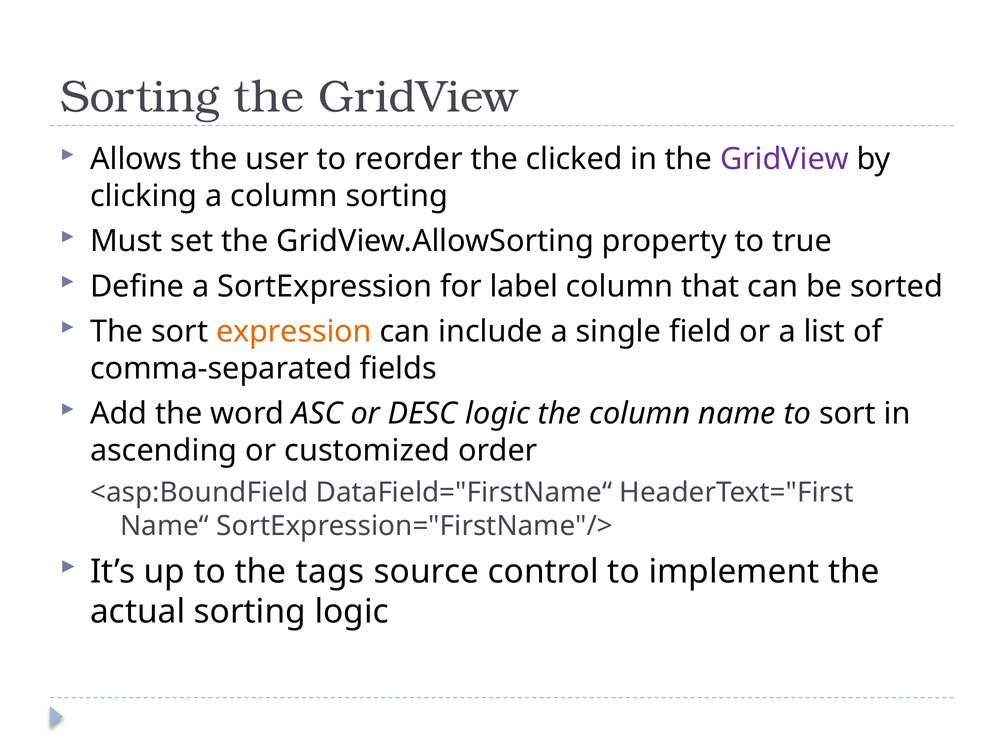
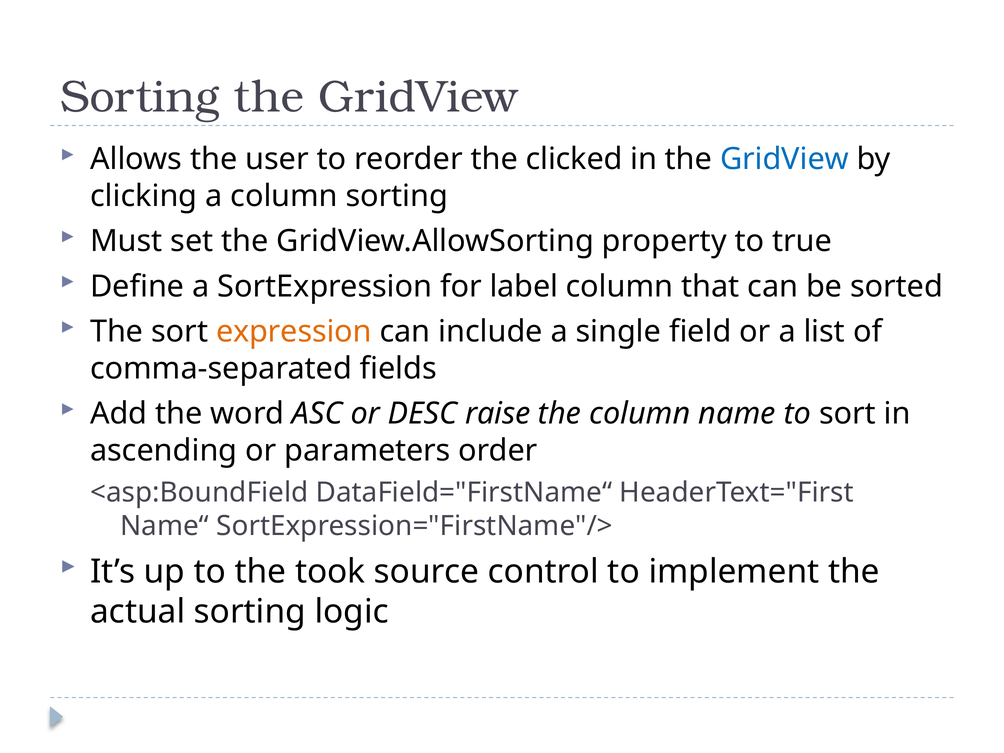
GridView at (784, 159) colour: purple -> blue
DESC logic: logic -> raise
customized: customized -> parameters
tags: tags -> took
